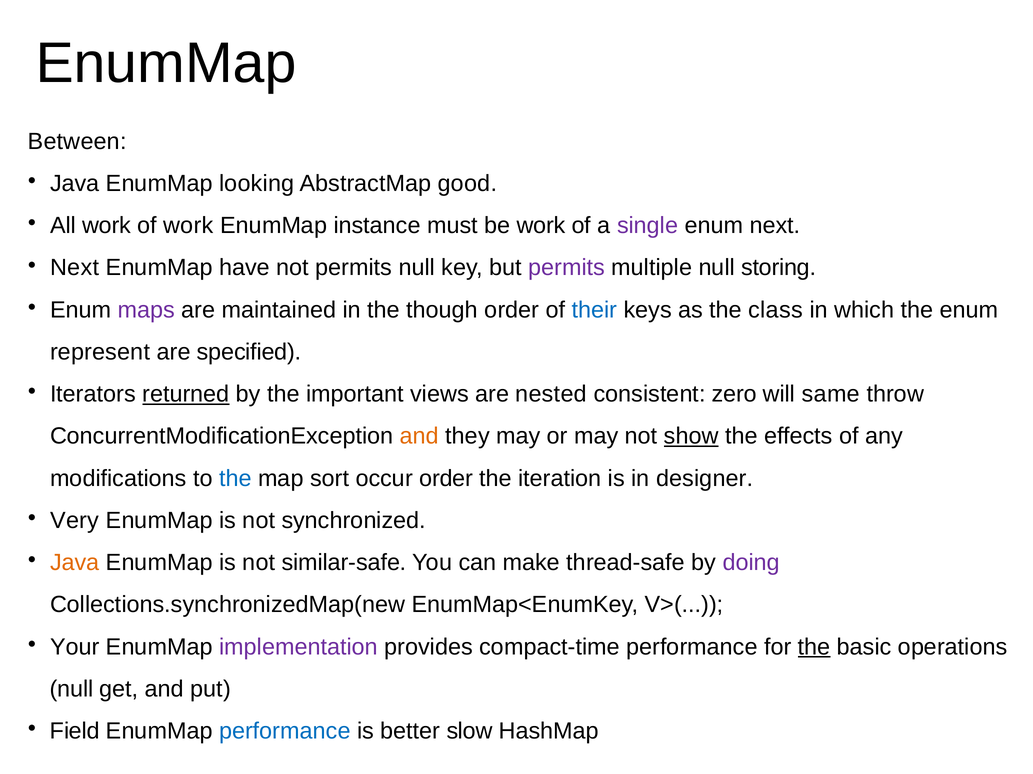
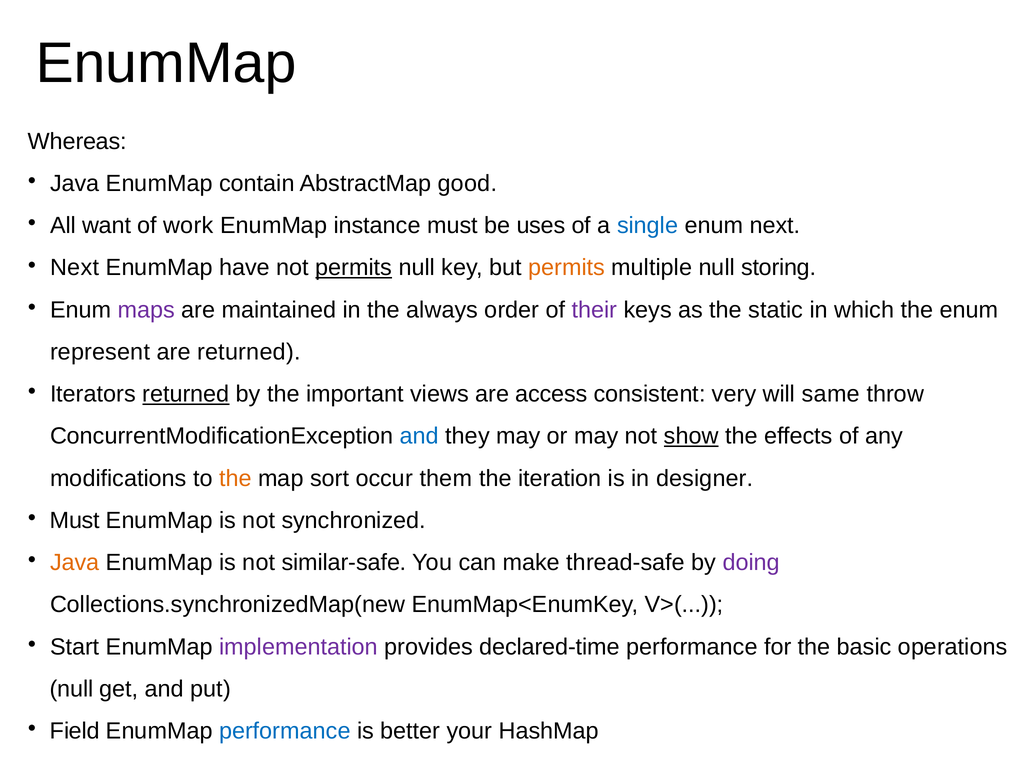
Between: Between -> Whereas
looking: looking -> contain
All work: work -> want
be work: work -> uses
single colour: purple -> blue
permits at (354, 268) underline: none -> present
permits at (567, 268) colour: purple -> orange
though: though -> always
their colour: blue -> purple
class: class -> static
are specified: specified -> returned
nested: nested -> access
zero: zero -> very
and at (419, 437) colour: orange -> blue
the at (235, 479) colour: blue -> orange
occur order: order -> them
Very at (75, 521): Very -> Must
Your: Your -> Start
compact-time: compact-time -> declared-time
the at (814, 647) underline: present -> none
slow: slow -> your
